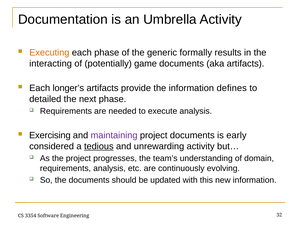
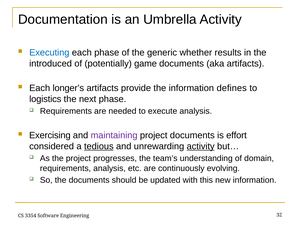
Executing colour: orange -> blue
formally: formally -> whether
interacting: interacting -> introduced
detailed: detailed -> logistics
early: early -> effort
activity at (201, 146) underline: none -> present
